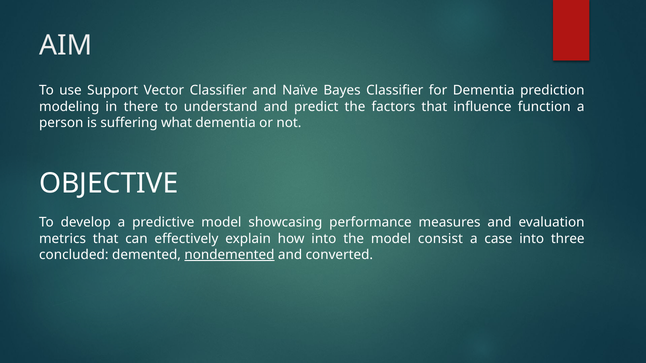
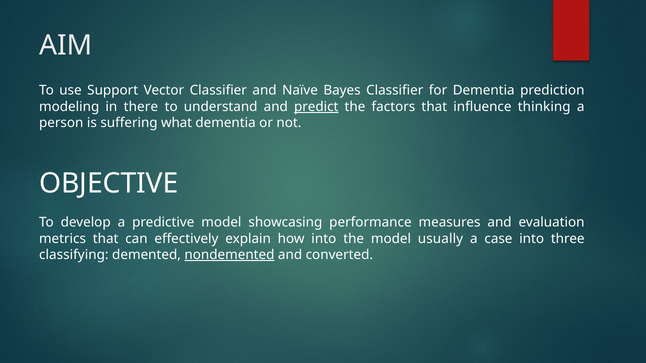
predict underline: none -> present
function: function -> thinking
consist: consist -> usually
concluded: concluded -> classifying
